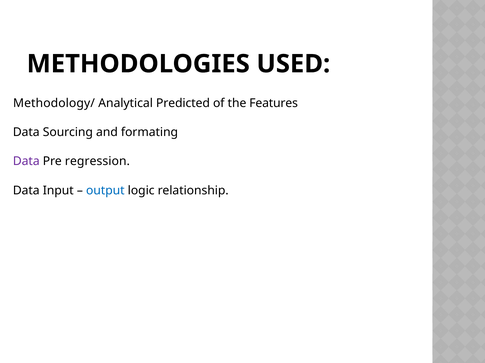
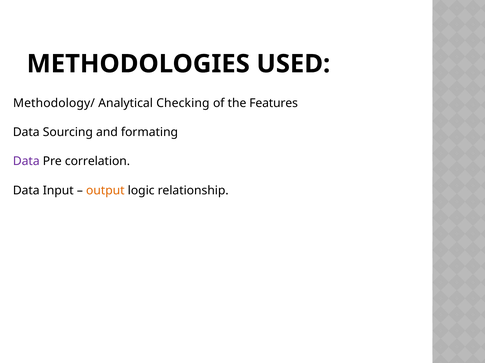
Predicted: Predicted -> Checking
regression: regression -> correlation
output colour: blue -> orange
